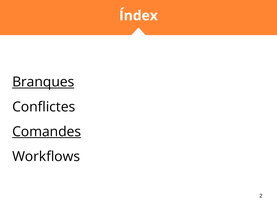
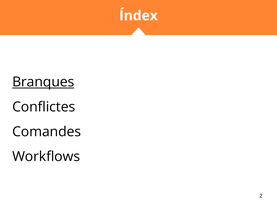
Comandes underline: present -> none
